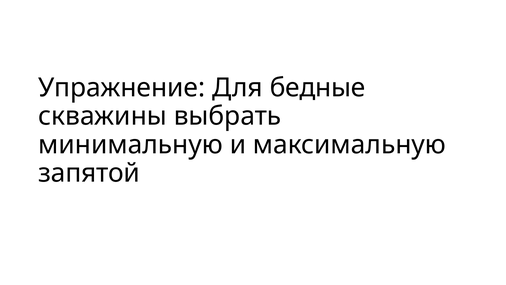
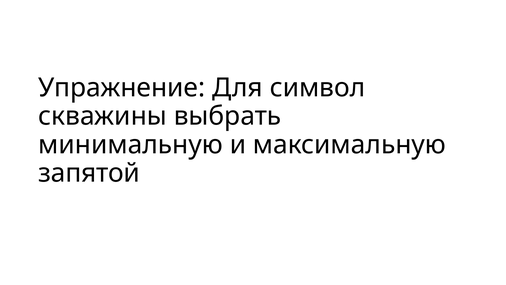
бедные: бедные -> символ
